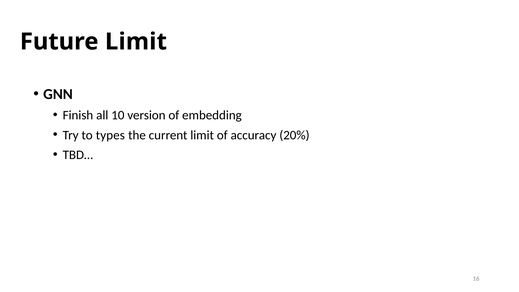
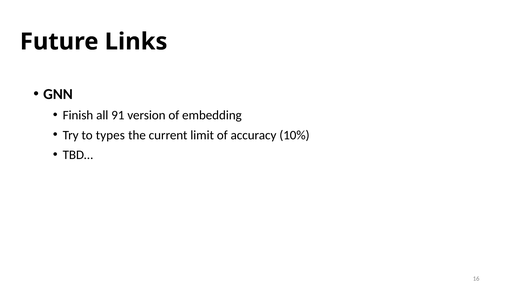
Future Limit: Limit -> Links
10: 10 -> 91
20%: 20% -> 10%
